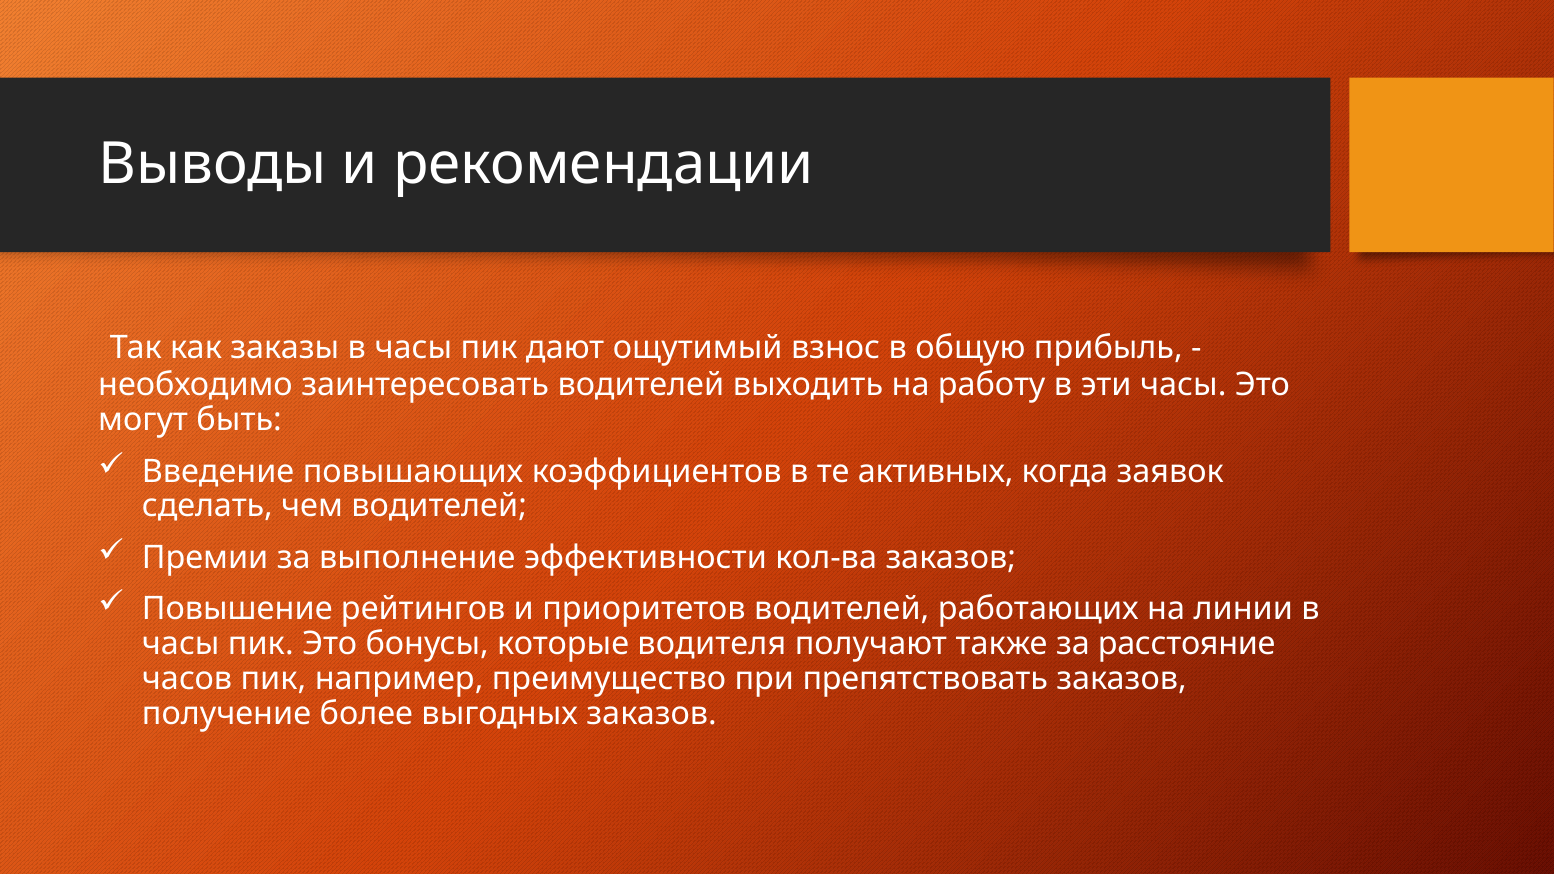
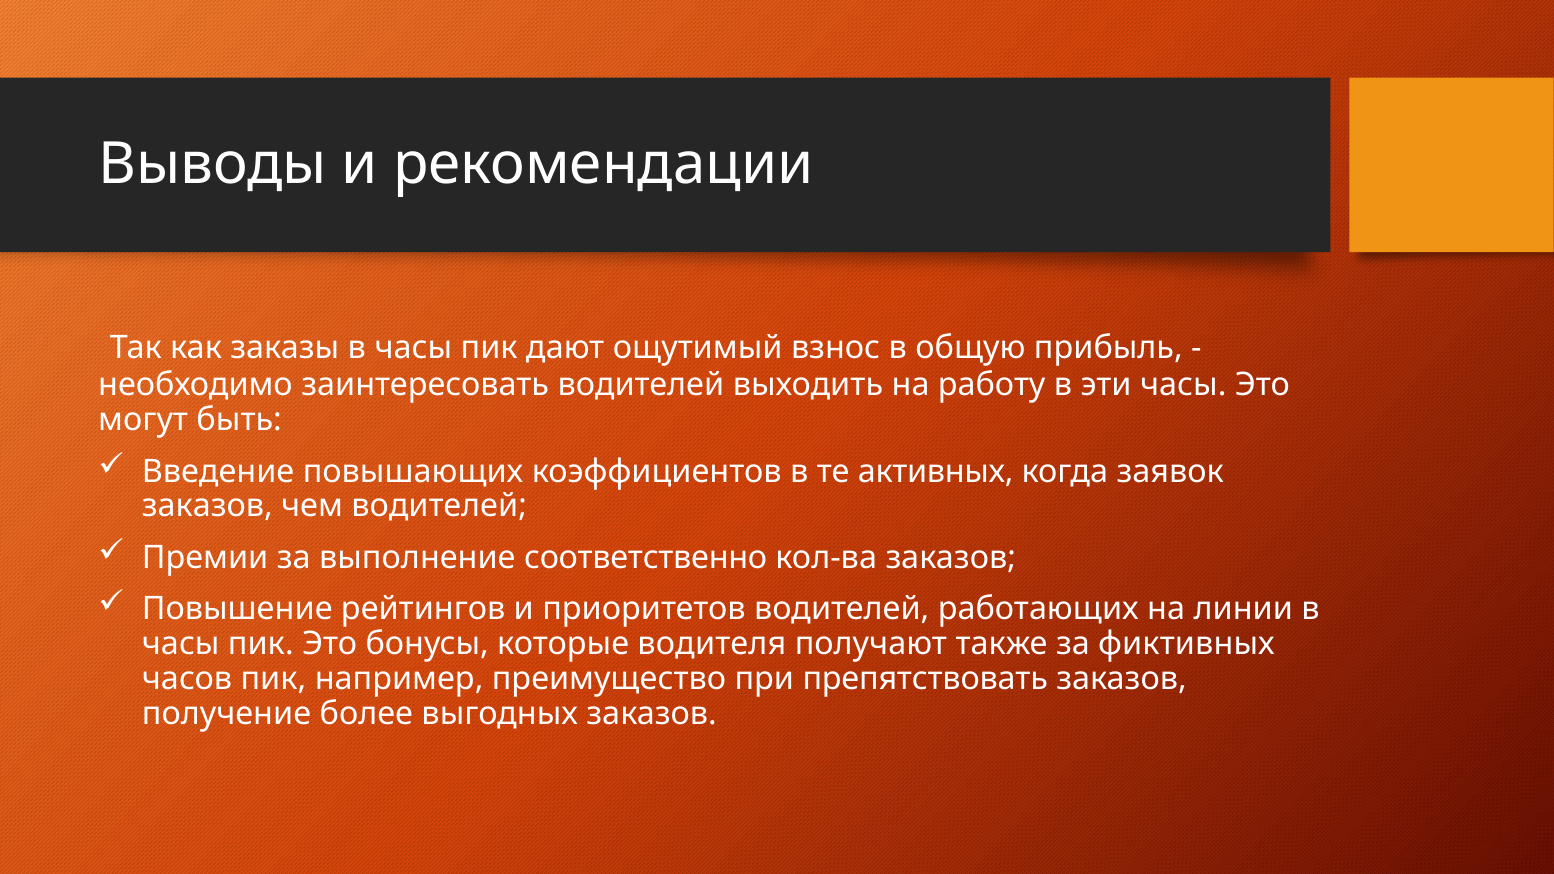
сделать at (207, 506): сделать -> заказов
эффективности: эффективности -> соответственно
расстояние: расстояние -> фиктивных
